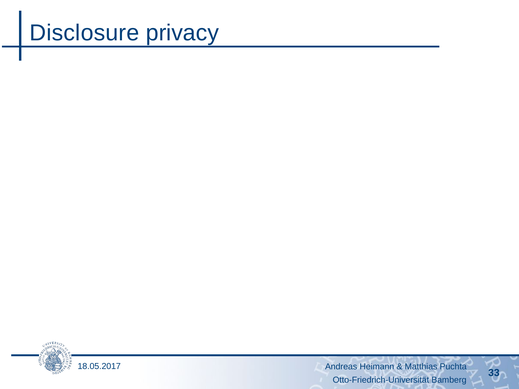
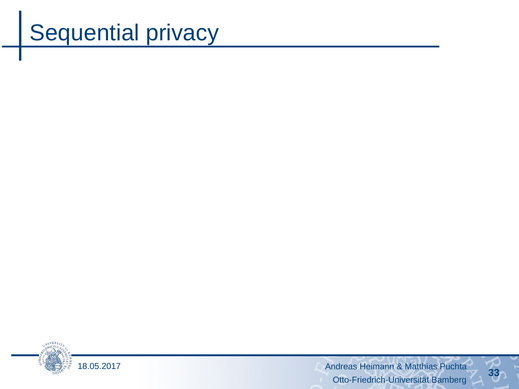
Disclosure: Disclosure -> Sequential
